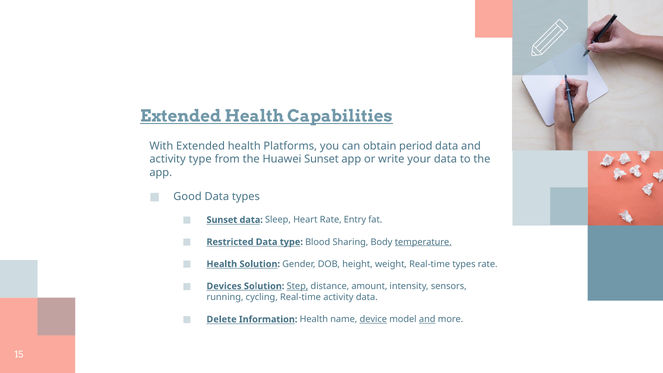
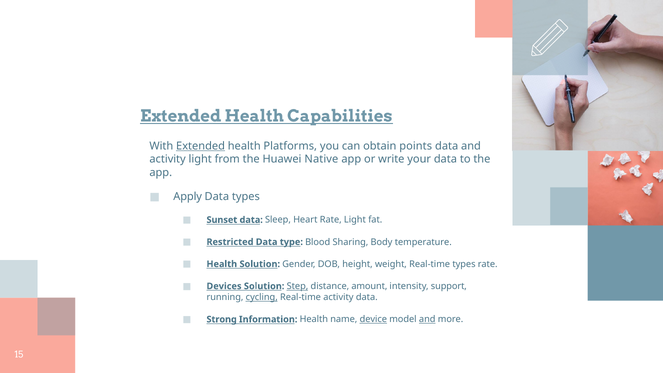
Extended at (201, 146) underline: none -> present
period: period -> points
activity type: type -> light
Huawei Sunset: Sunset -> Native
Good: Good -> Apply
Rate Entry: Entry -> Light
temperature underline: present -> none
sensors: sensors -> support
cycling underline: none -> present
Delete: Delete -> Strong
